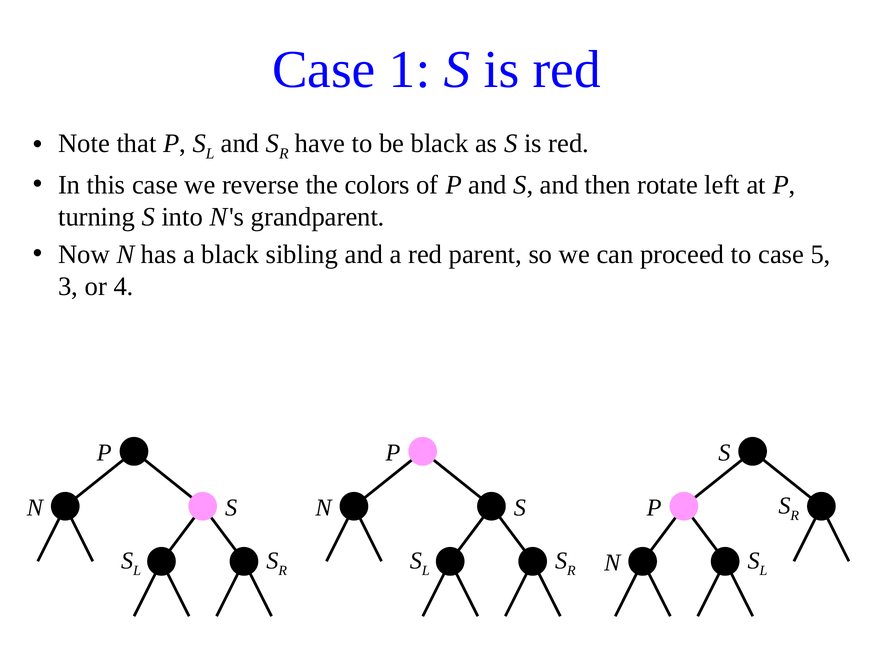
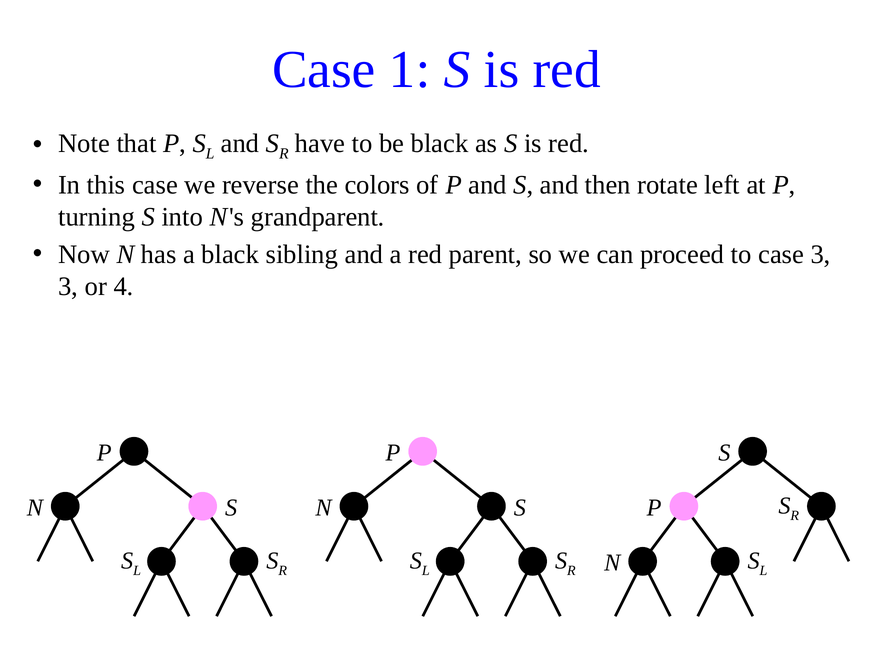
case 5: 5 -> 3
